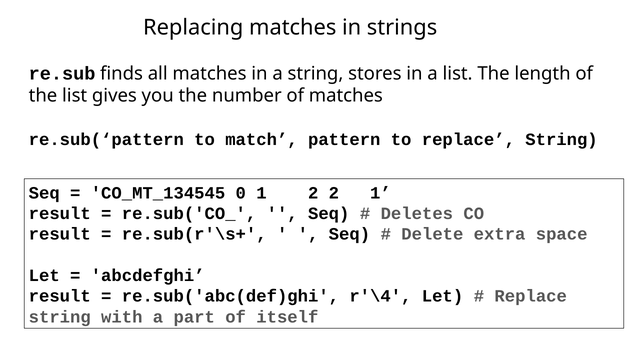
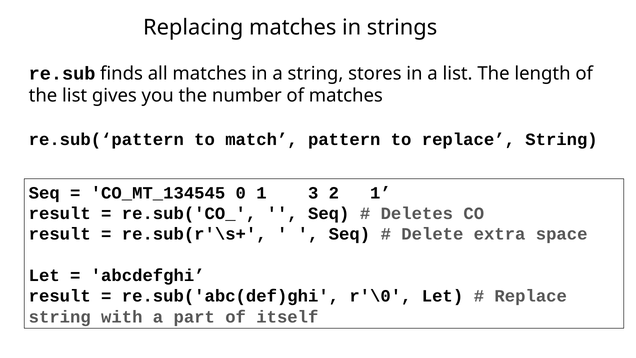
1 2: 2 -> 3
r'\4: r'\4 -> r'\0
